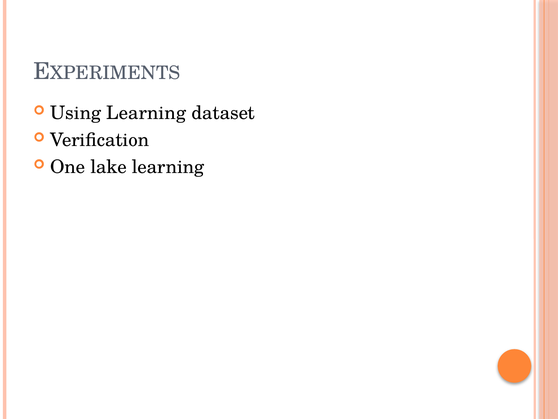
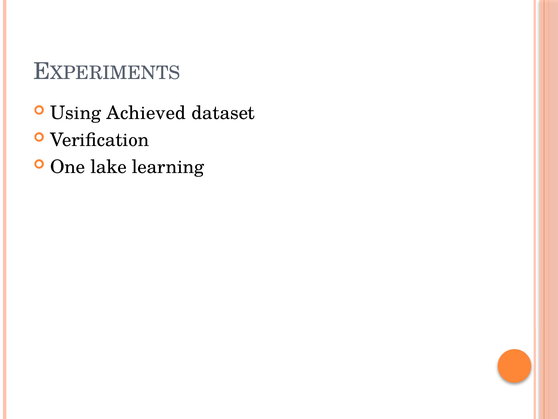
Using Learning: Learning -> Achieved
